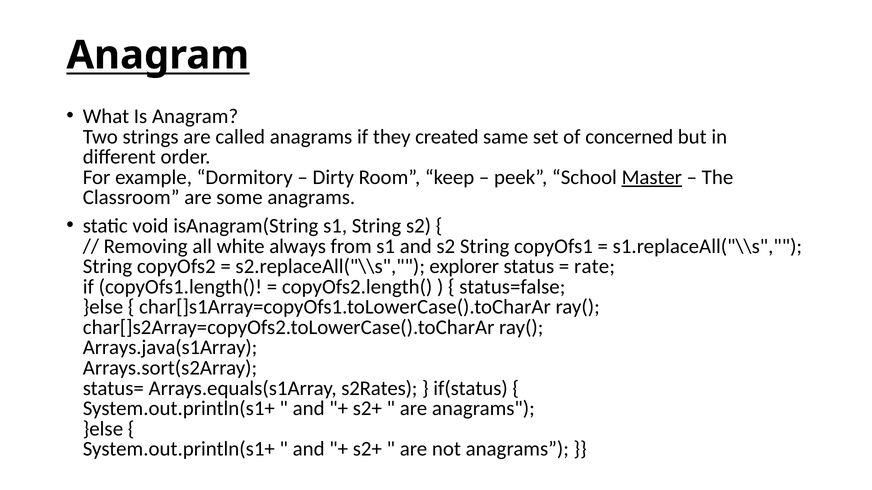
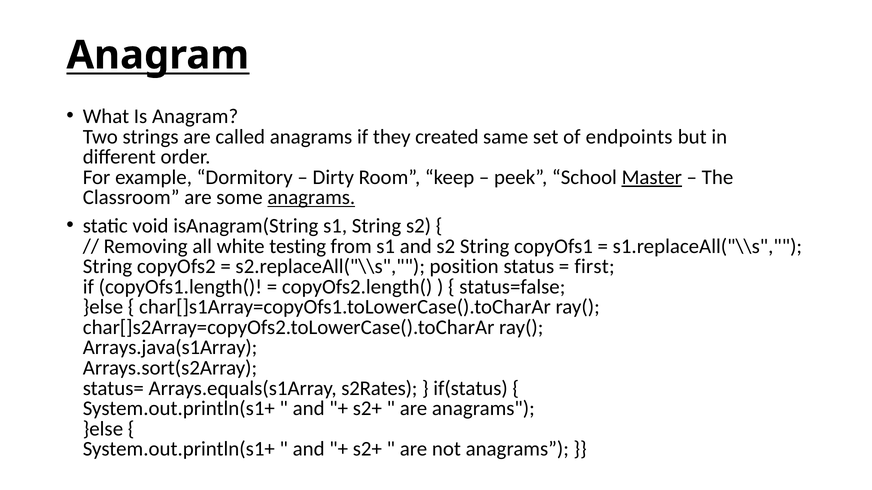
concerned: concerned -> endpoints
anagrams at (311, 198) underline: none -> present
always: always -> testing
explorer: explorer -> position
rate: rate -> first
